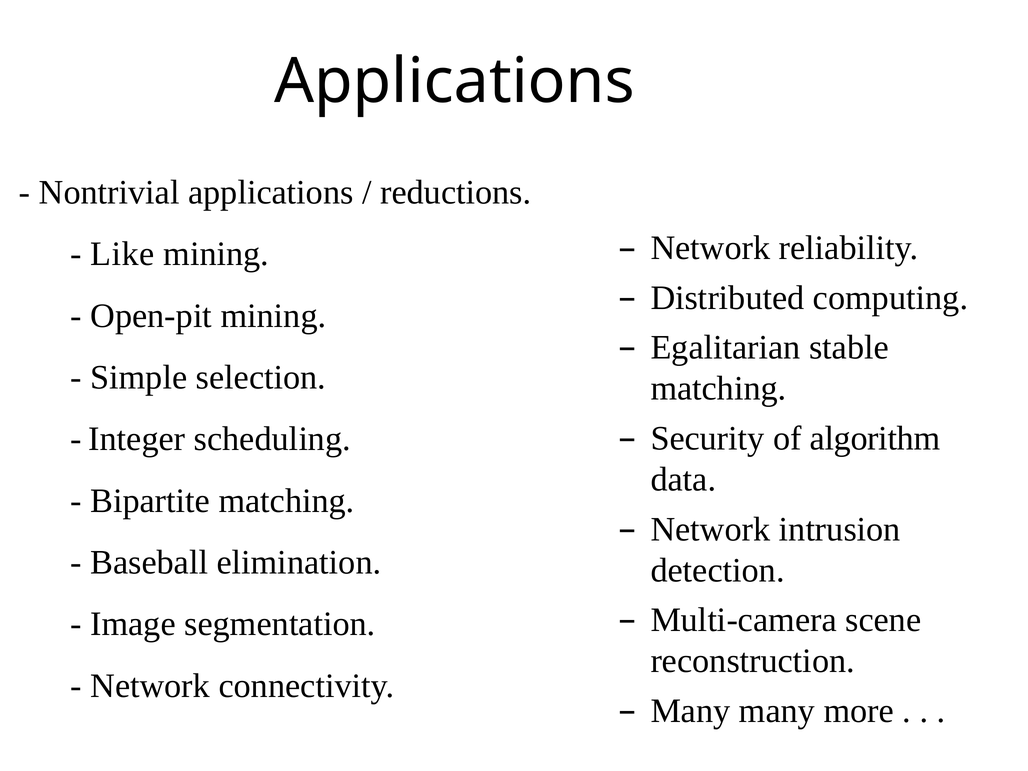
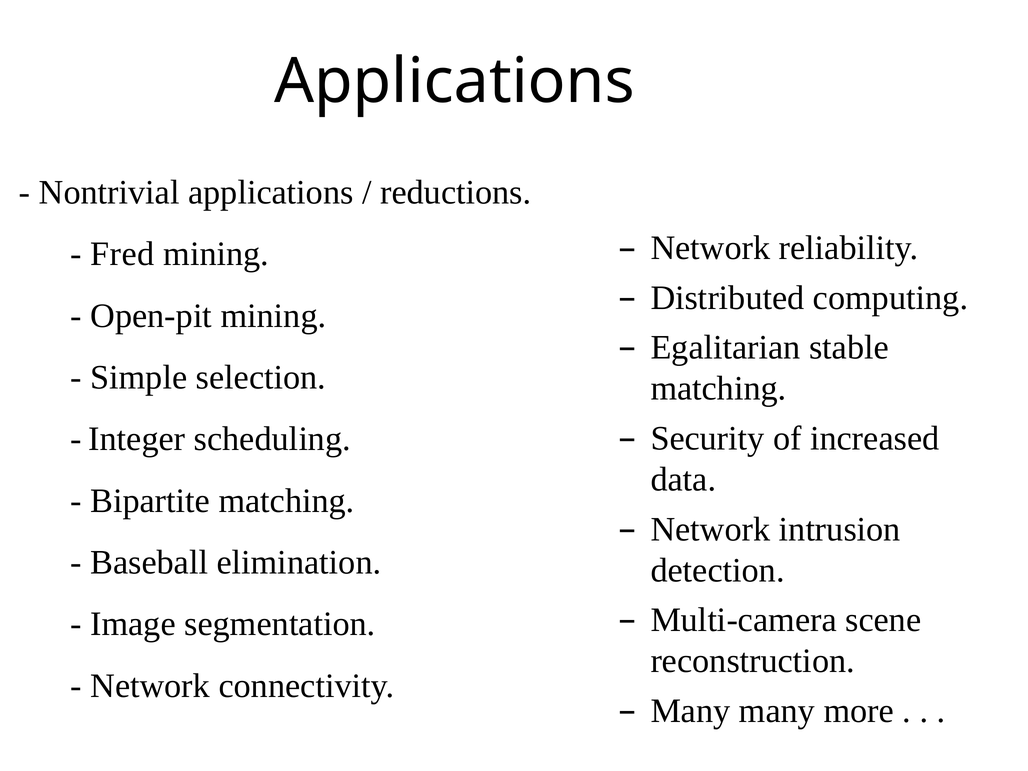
Like: Like -> Fred
algorithm: algorithm -> increased
